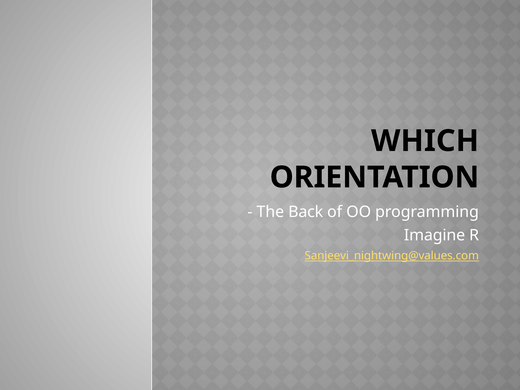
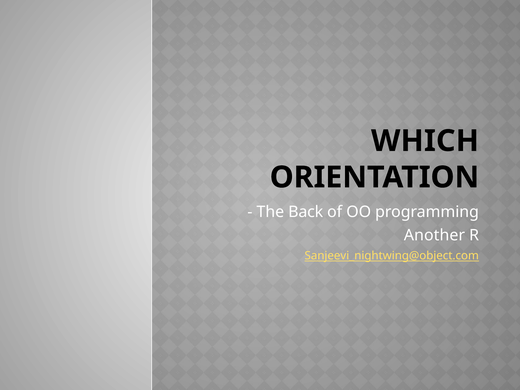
Imagine: Imagine -> Another
Sanjeevi_nightwing@values.com: Sanjeevi_nightwing@values.com -> Sanjeevi_nightwing@object.com
